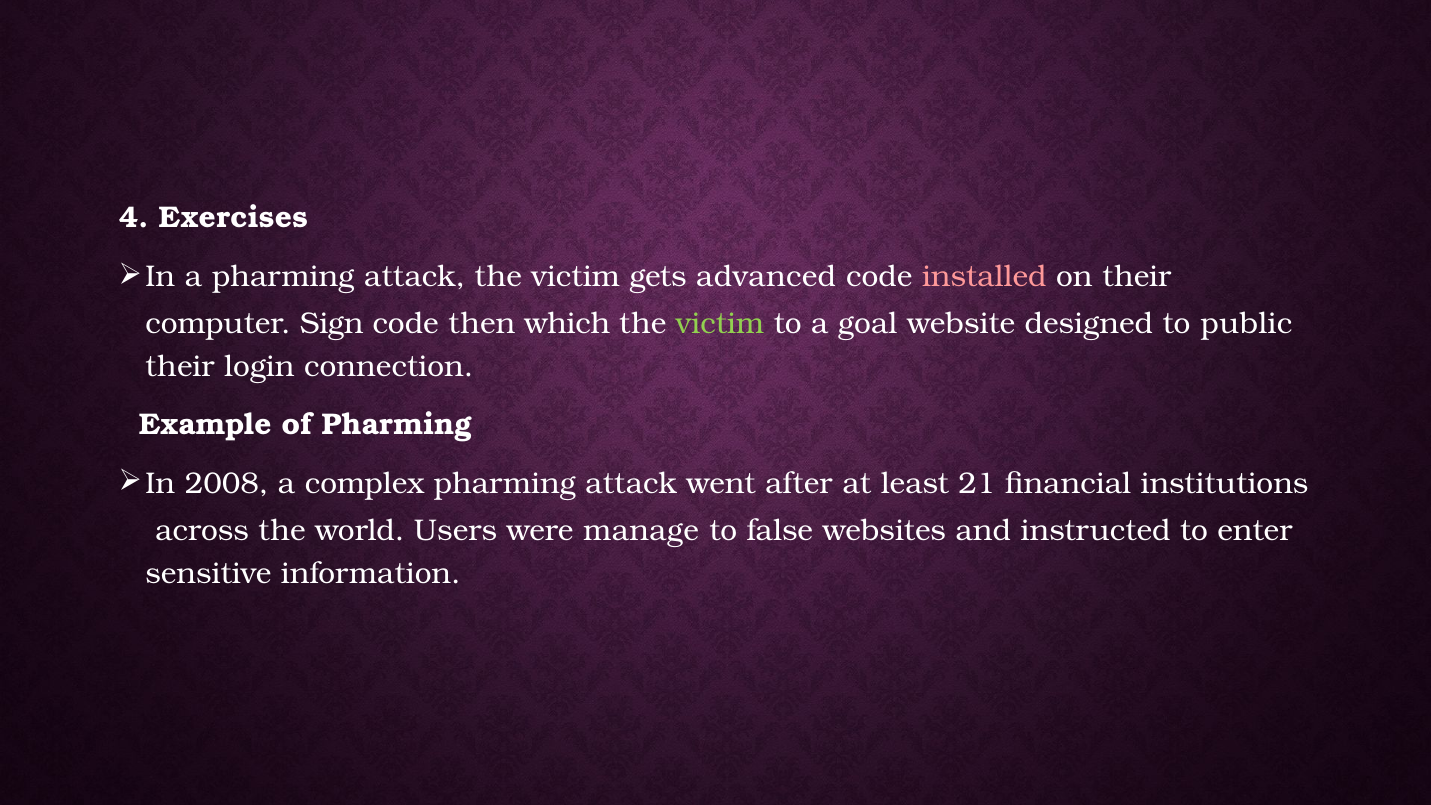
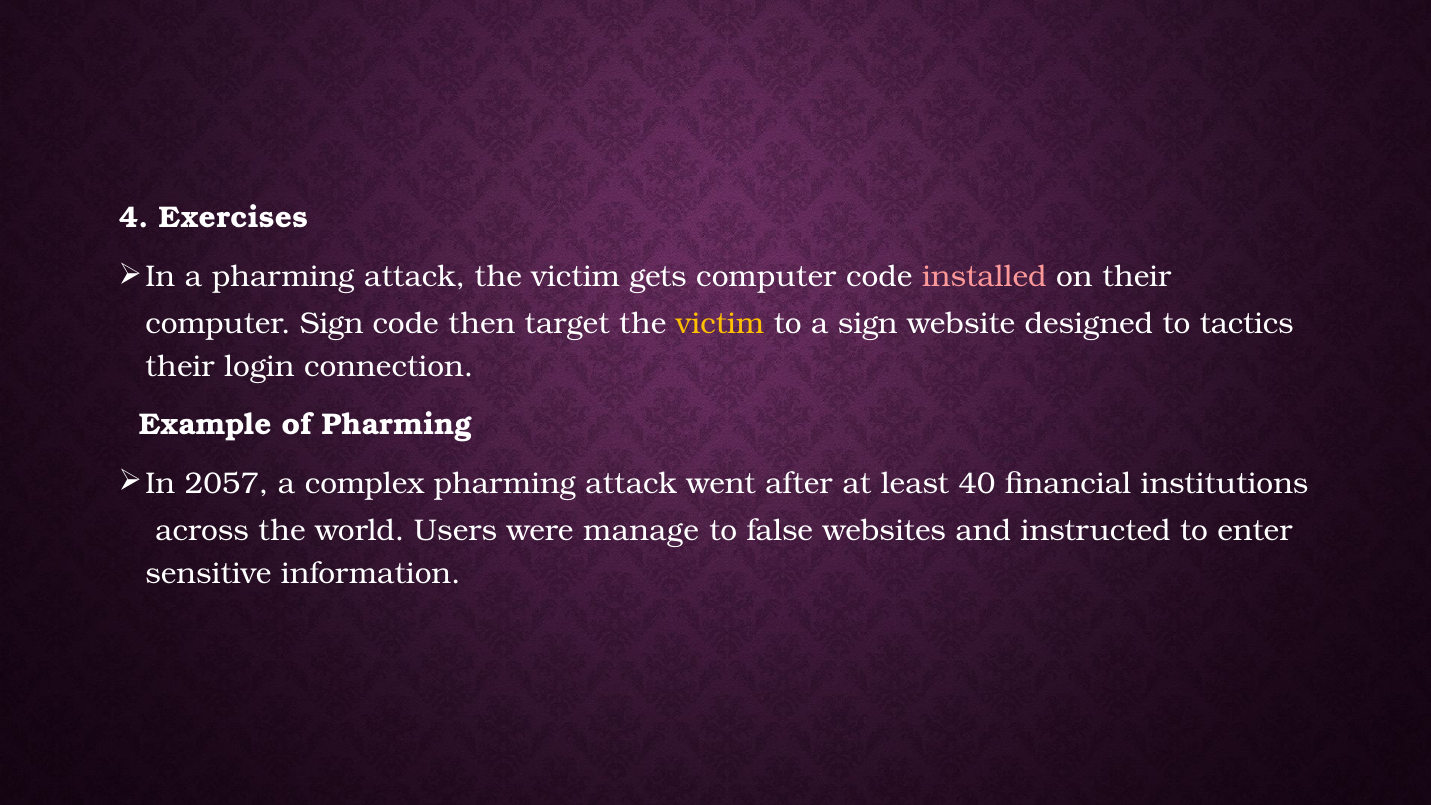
gets advanced: advanced -> computer
which: which -> target
victim at (720, 324) colour: light green -> yellow
a goal: goal -> sign
public: public -> tactics
2008: 2008 -> 2057
21: 21 -> 40
